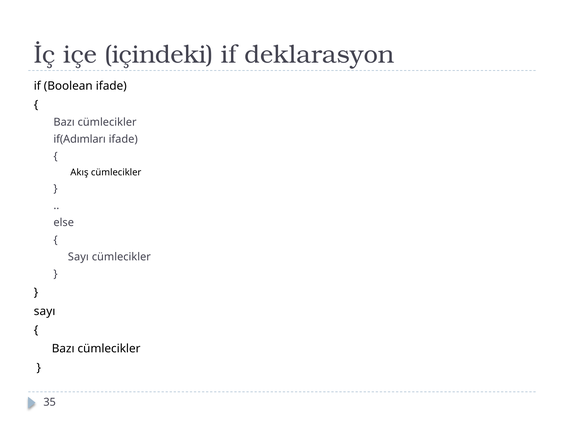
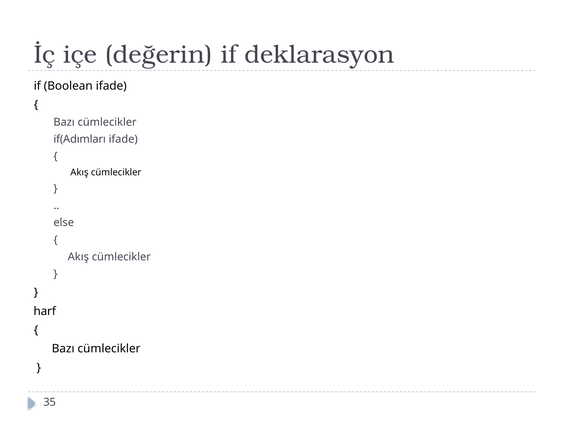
içindeki: içindeki -> değerin
Sayı at (78, 257): Sayı -> Akış
sayı at (45, 311): sayı -> harf
